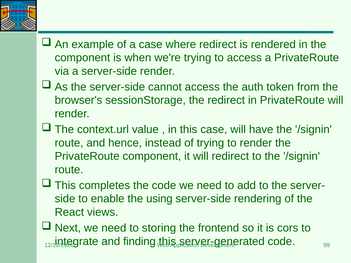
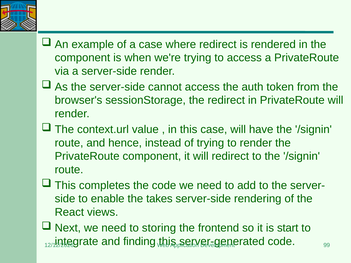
using: using -> takes
cors: cors -> start
